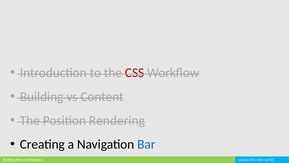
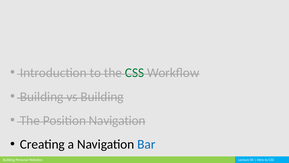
CSS at (135, 73) colour: red -> green
vs Content: Content -> Building
Position Rendering: Rendering -> Navigation
